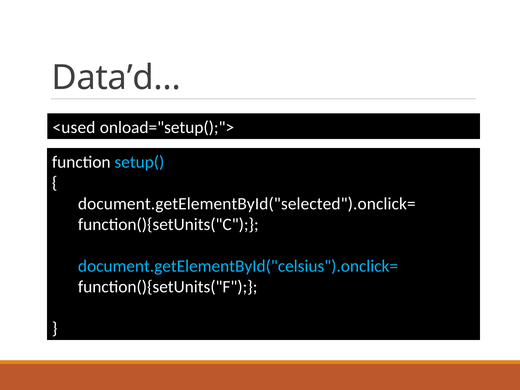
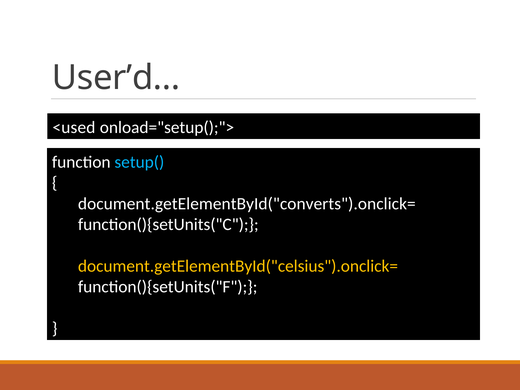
Data’d…: Data’d… -> User’d…
document.getElementById("selected").onclick=: document.getElementById("selected").onclick= -> document.getElementById("converts").onclick=
document.getElementById("celsius").onclick= colour: light blue -> yellow
